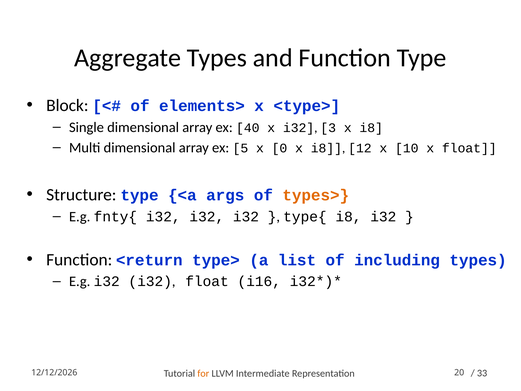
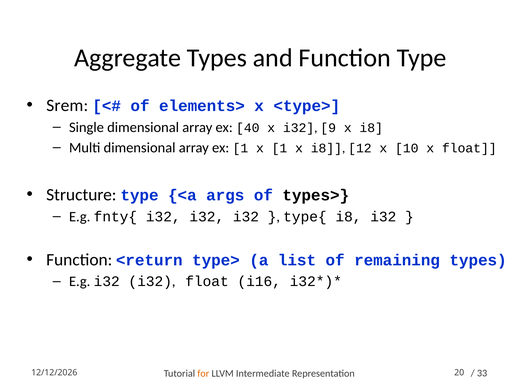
Block: Block -> Srem
3: 3 -> 9
ex 5: 5 -> 1
x 0: 0 -> 1
types> colour: orange -> black
including: including -> remaining
